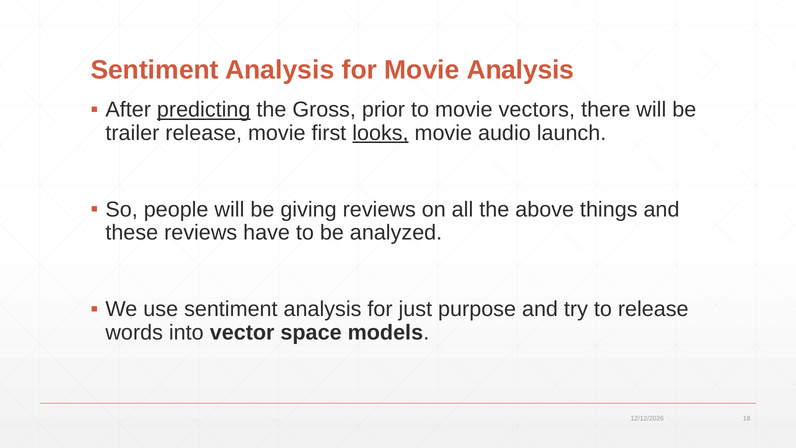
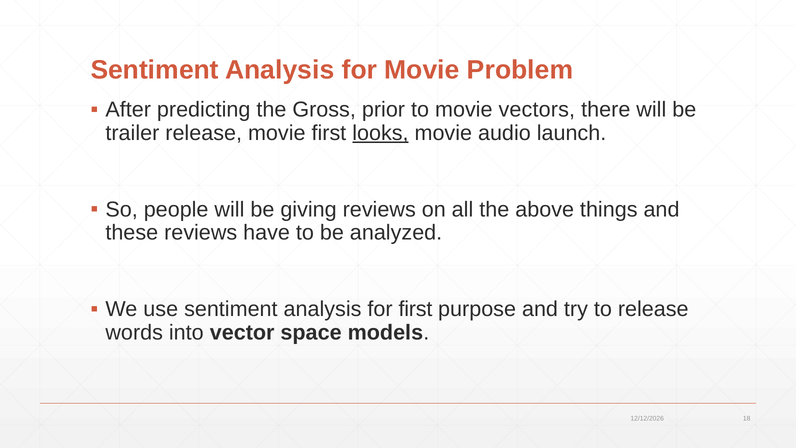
Movie Analysis: Analysis -> Problem
predicting underline: present -> none
for just: just -> first
